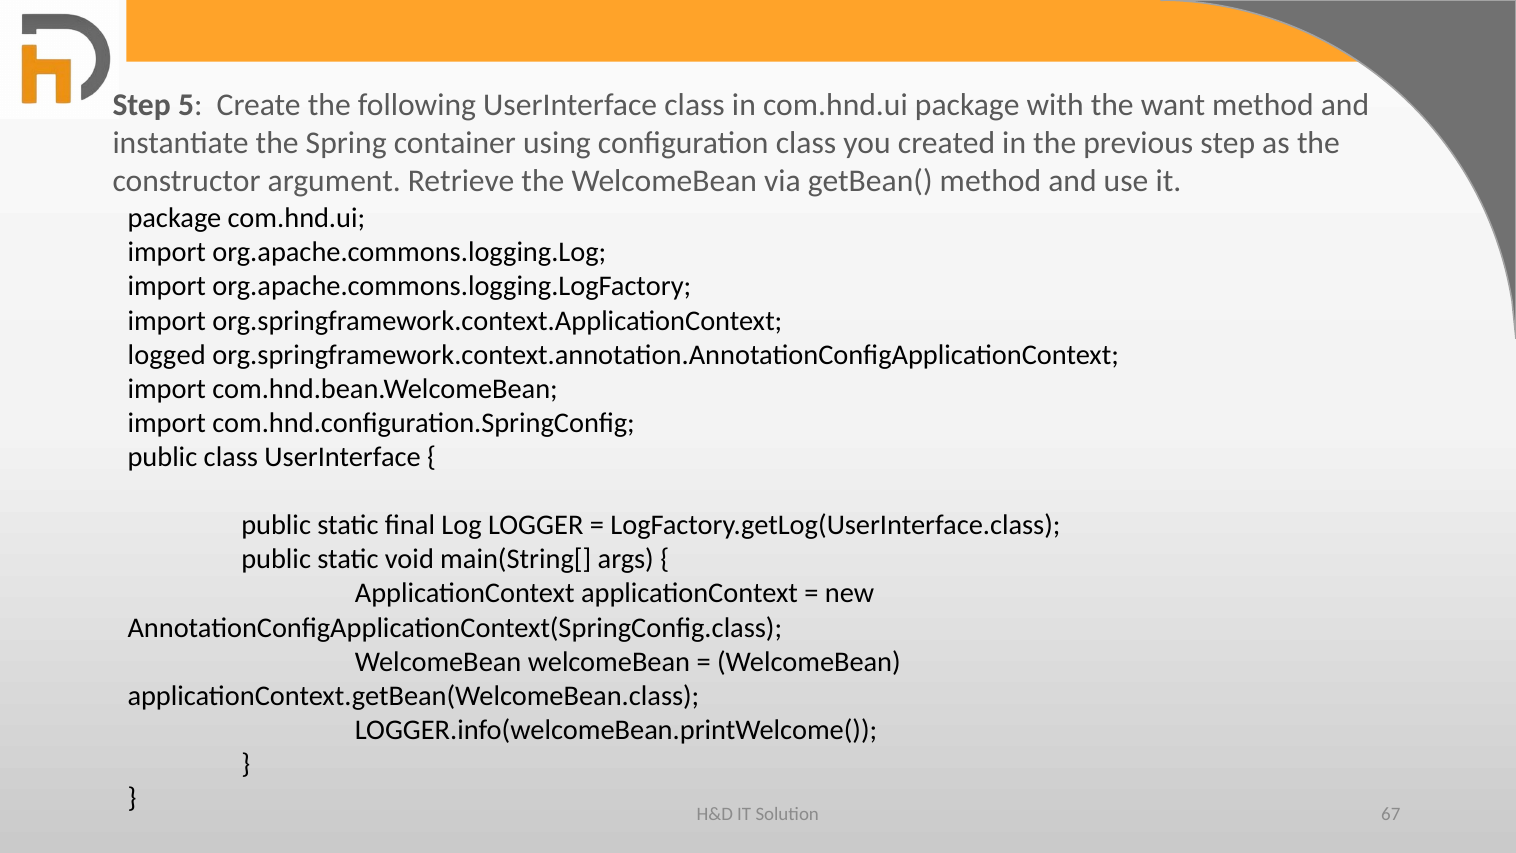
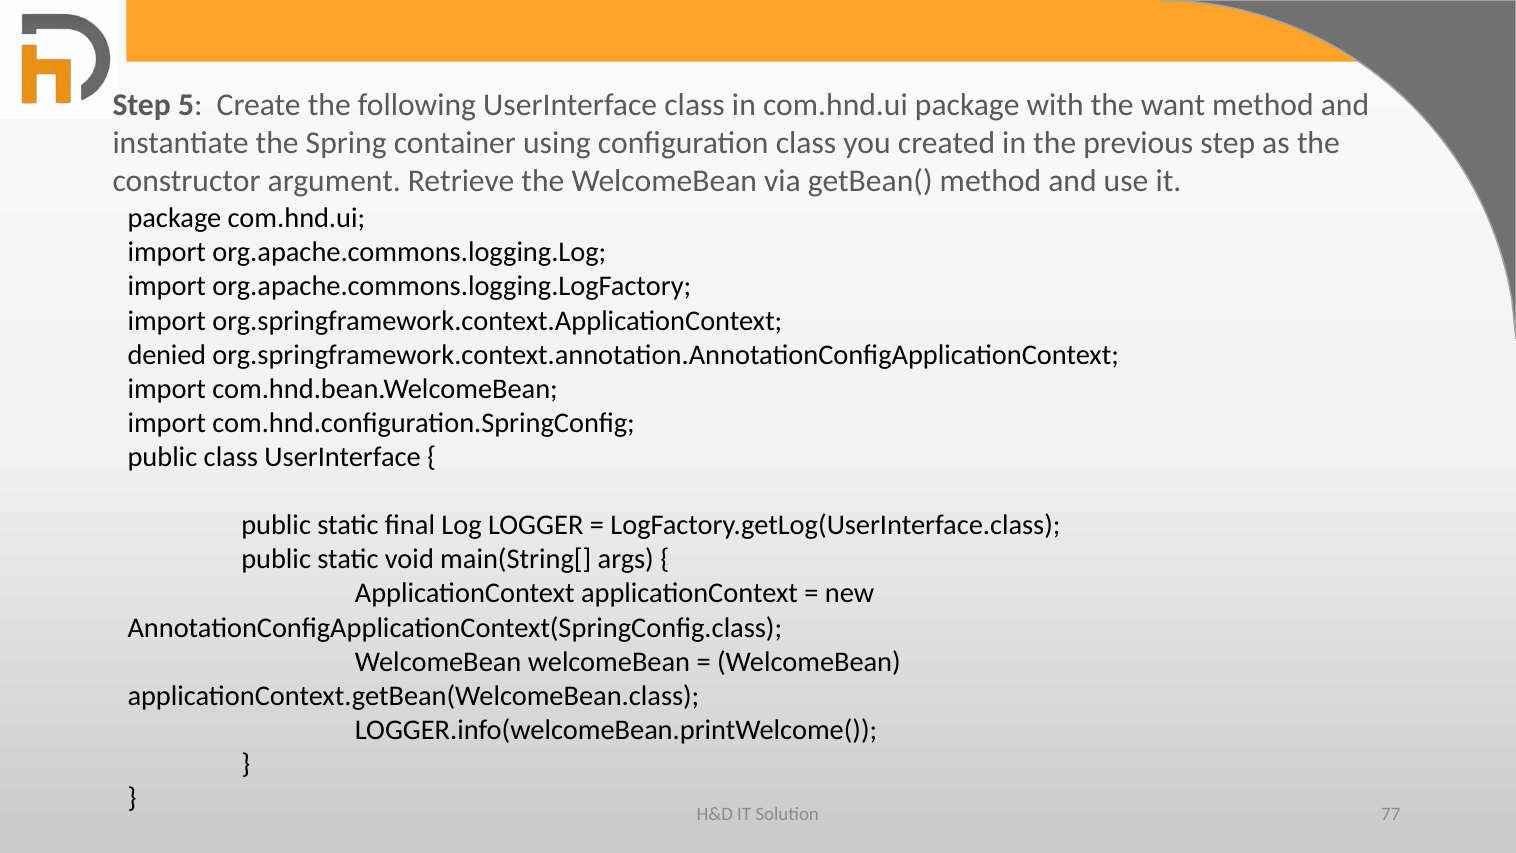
logged: logged -> denied
67: 67 -> 77
